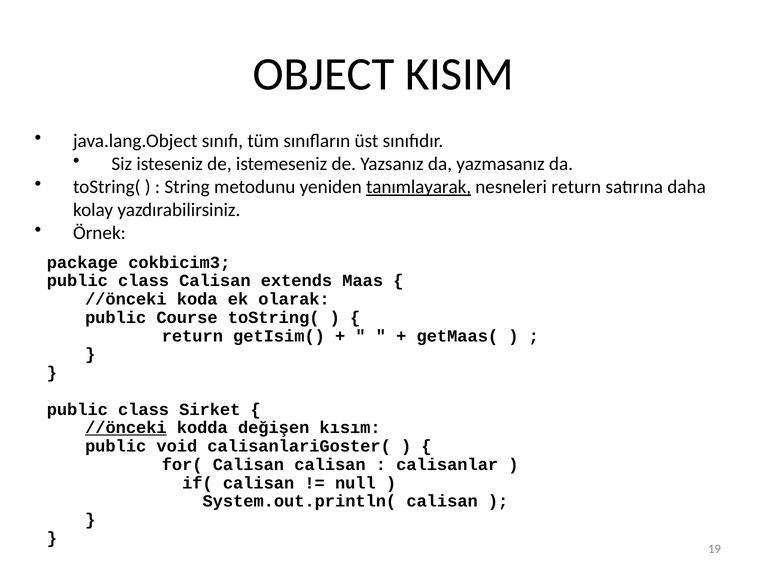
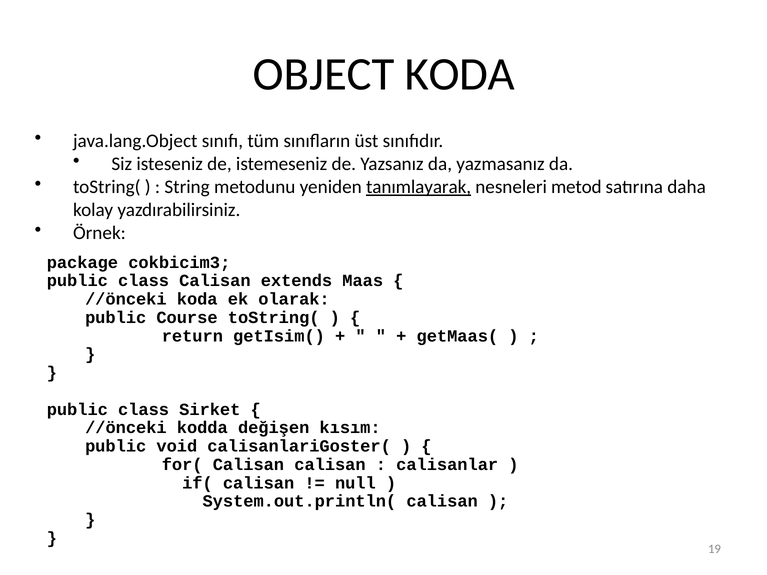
OBJECT KISIM: KISIM -> KODA
nesneleri return: return -> metod
//önceki at (126, 428) underline: present -> none
